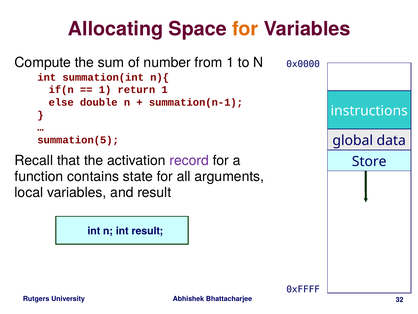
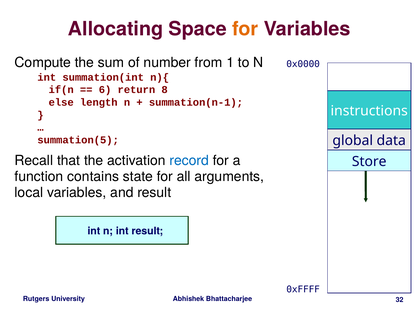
1 at (105, 90): 1 -> 6
return 1: 1 -> 8
double: double -> length
record colour: purple -> blue
